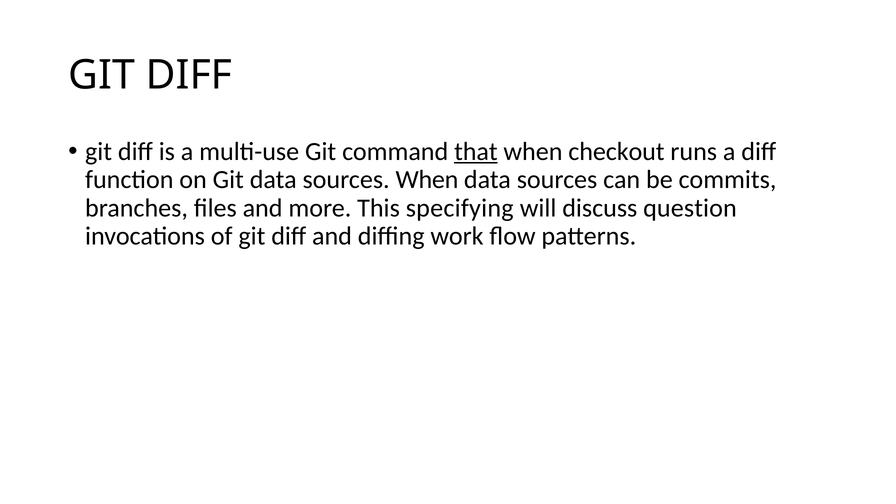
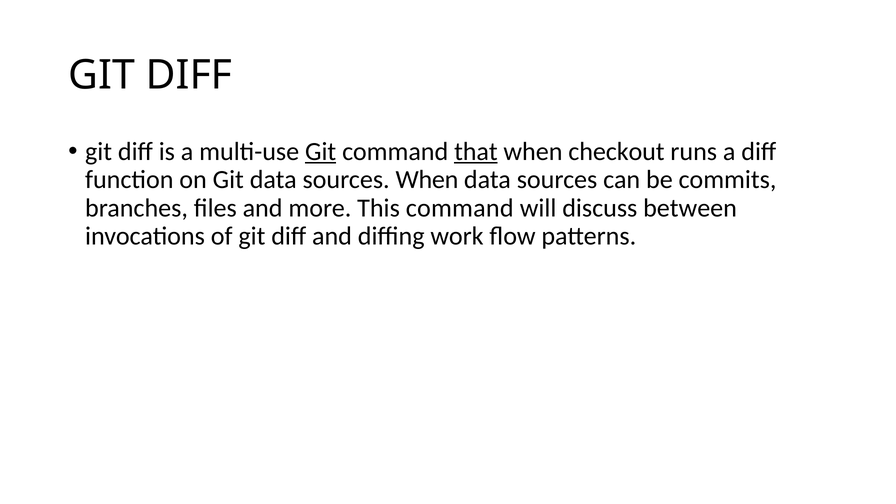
Git at (321, 151) underline: none -> present
This specifying: specifying -> command
question: question -> between
